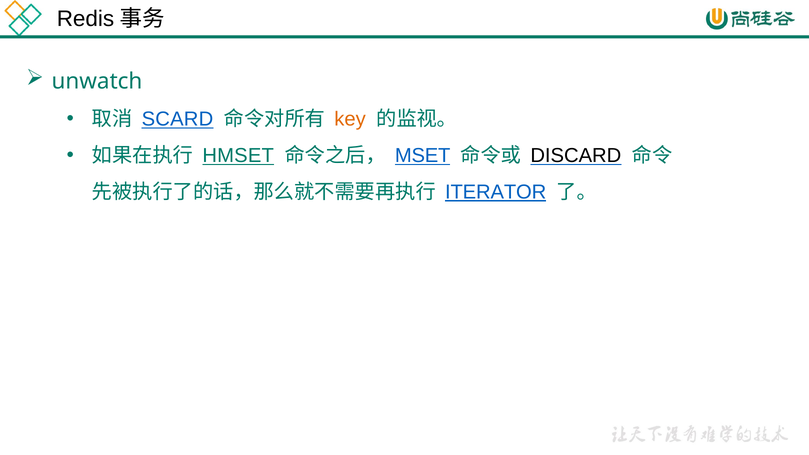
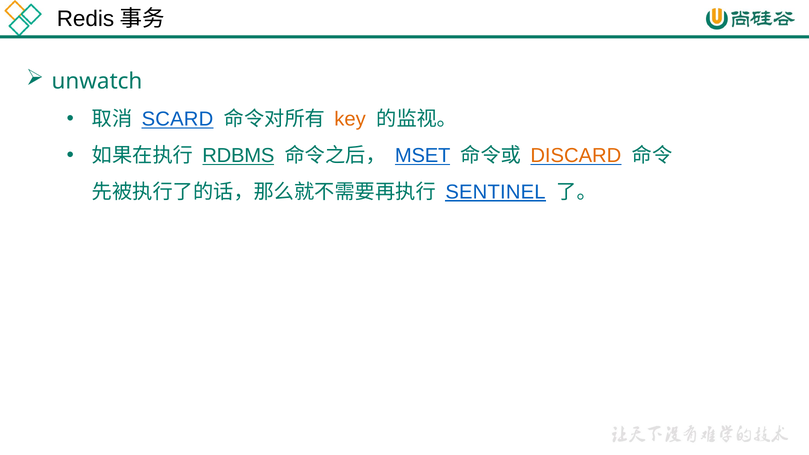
HMSET: HMSET -> RDBMS
DISCARD colour: black -> orange
ITERATOR: ITERATOR -> SENTINEL
